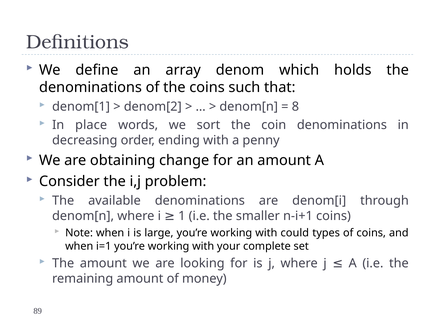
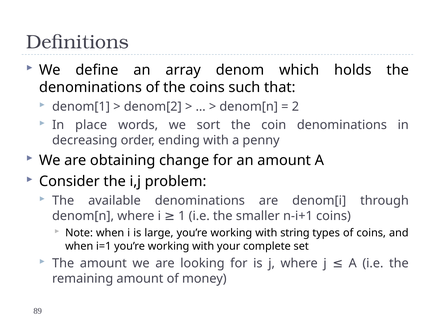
8: 8 -> 2
could: could -> string
